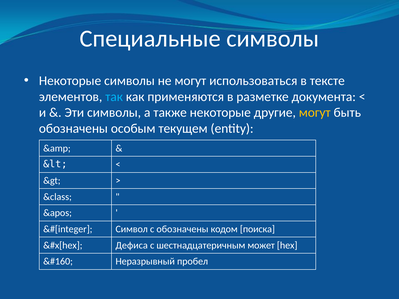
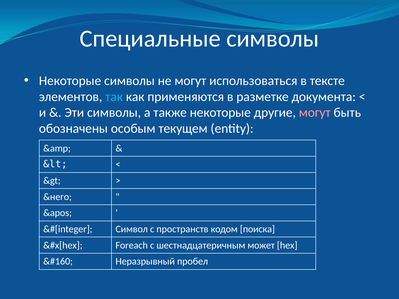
могут at (315, 113) colour: yellow -> pink
&class: &class -> &него
с обозначены: обозначены -> пространств
Дефиса: Дефиса -> Foreach
